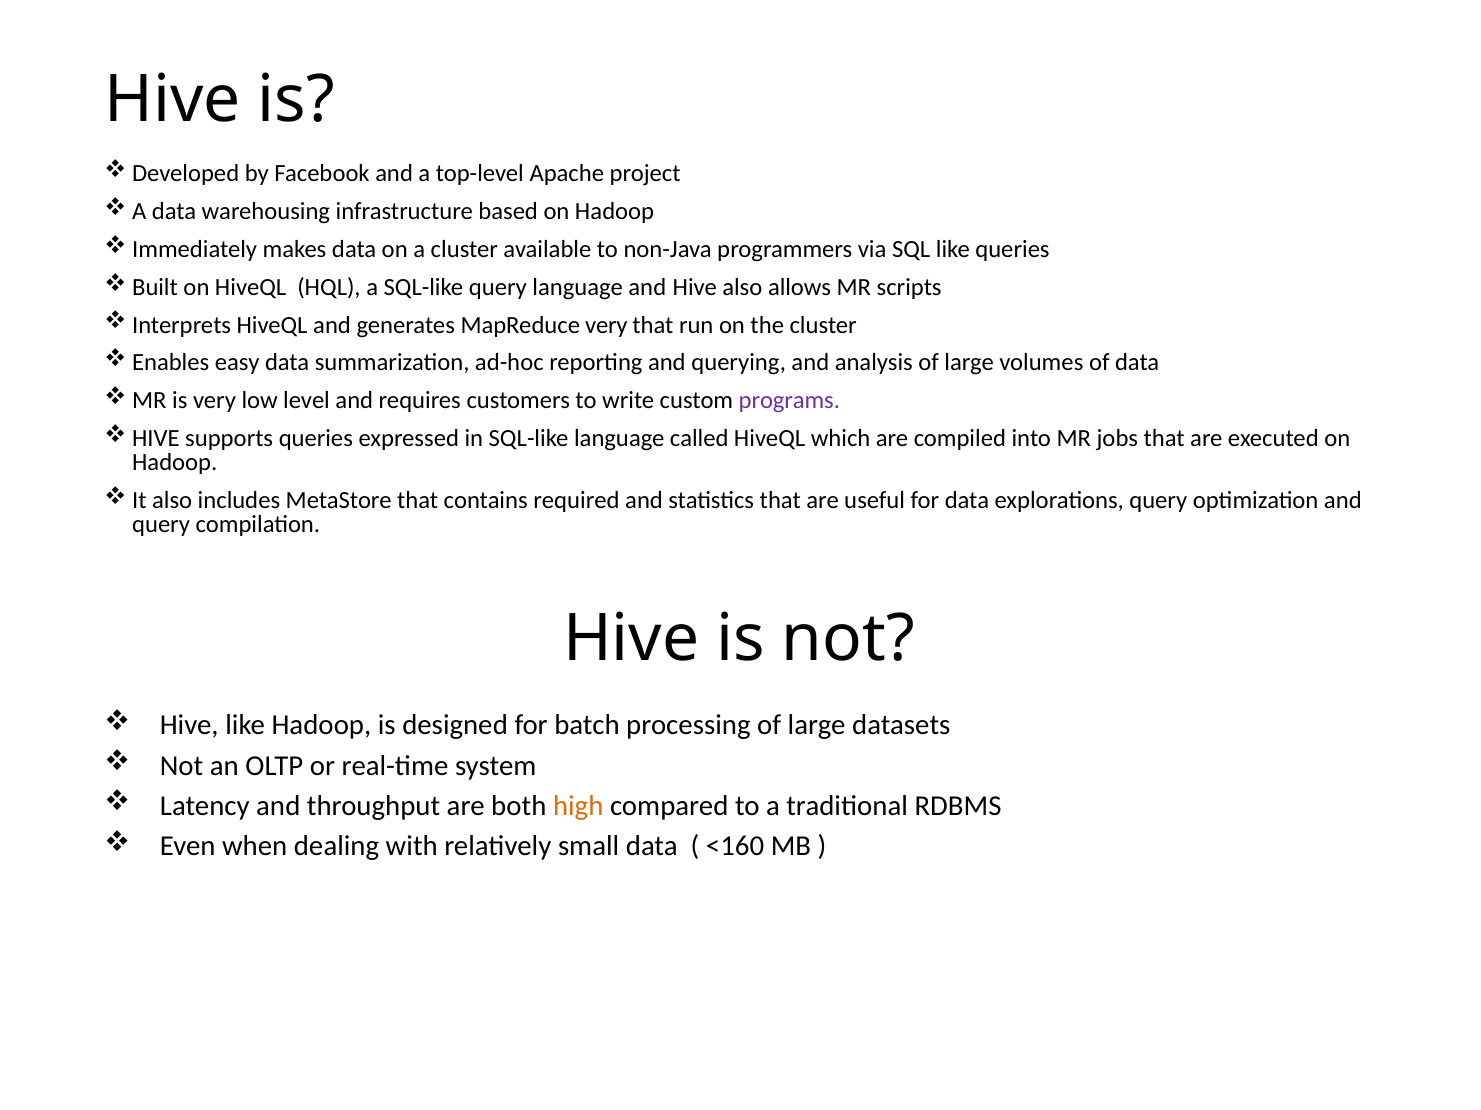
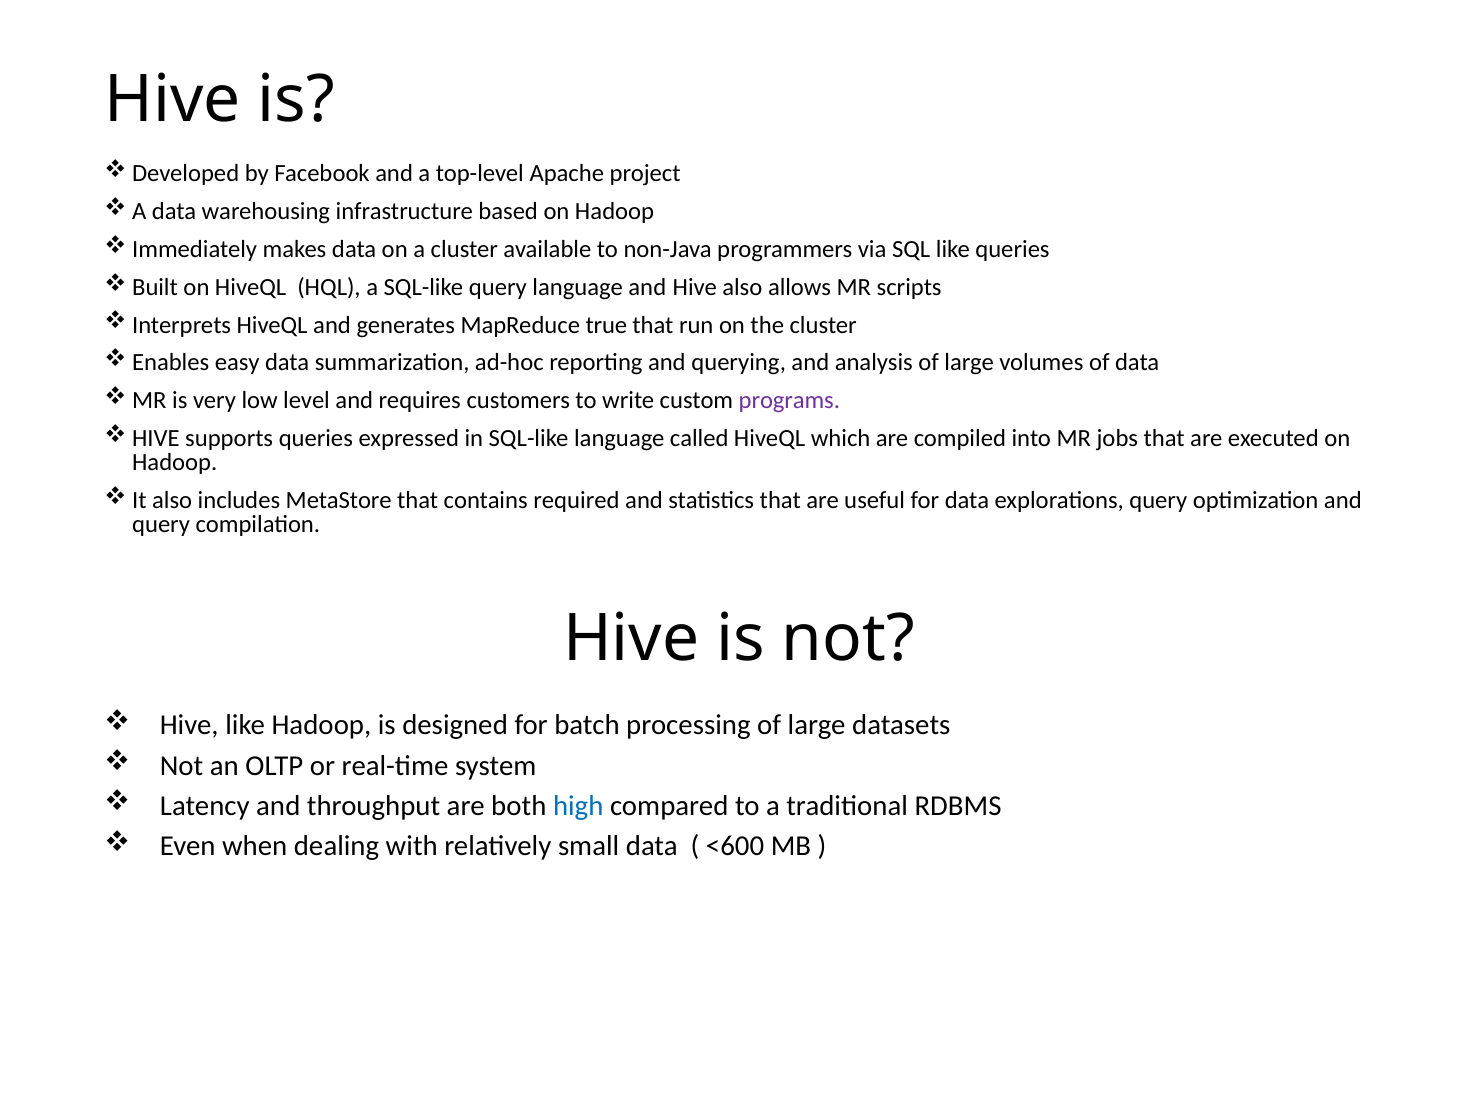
MapReduce very: very -> true
high colour: orange -> blue
<160: <160 -> <600
